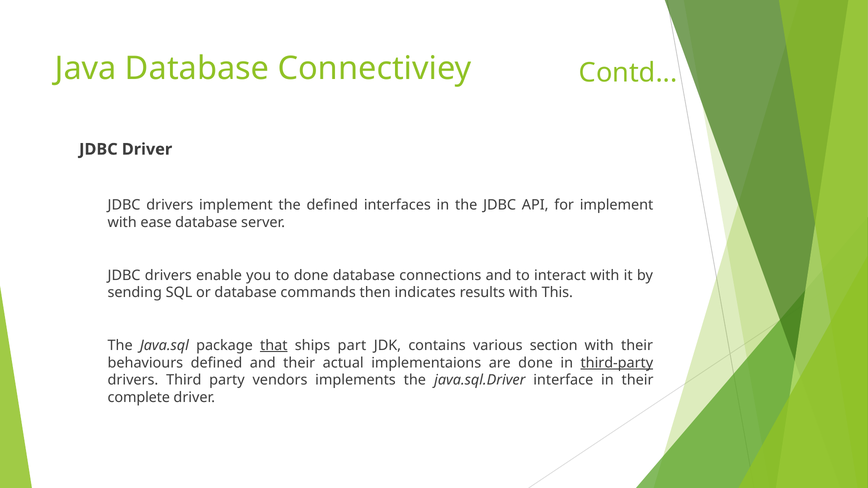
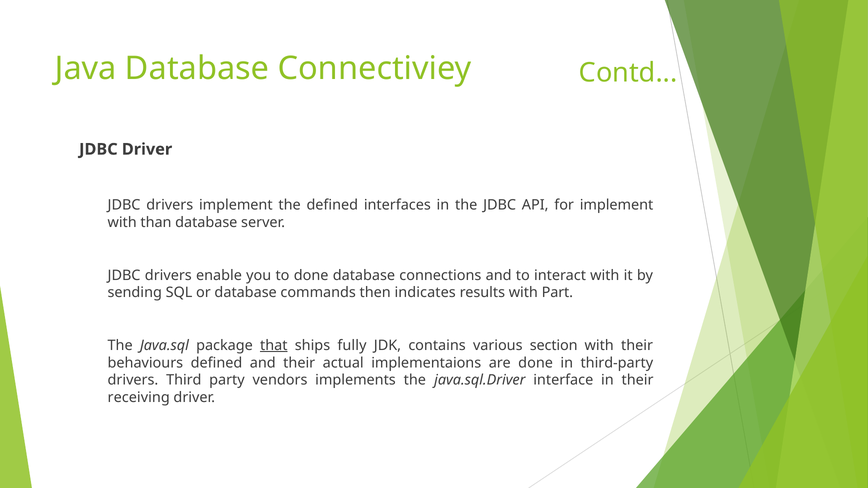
ease: ease -> than
This: This -> Part
part: part -> fully
third-party underline: present -> none
complete: complete -> receiving
